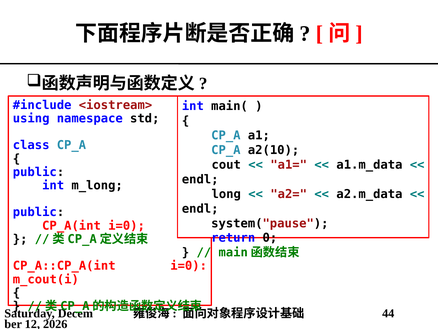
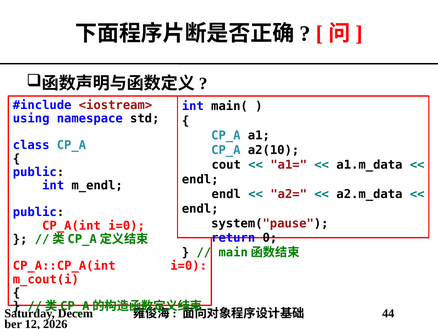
m_long: m_long -> m_endl
long at (226, 194): long -> endl
